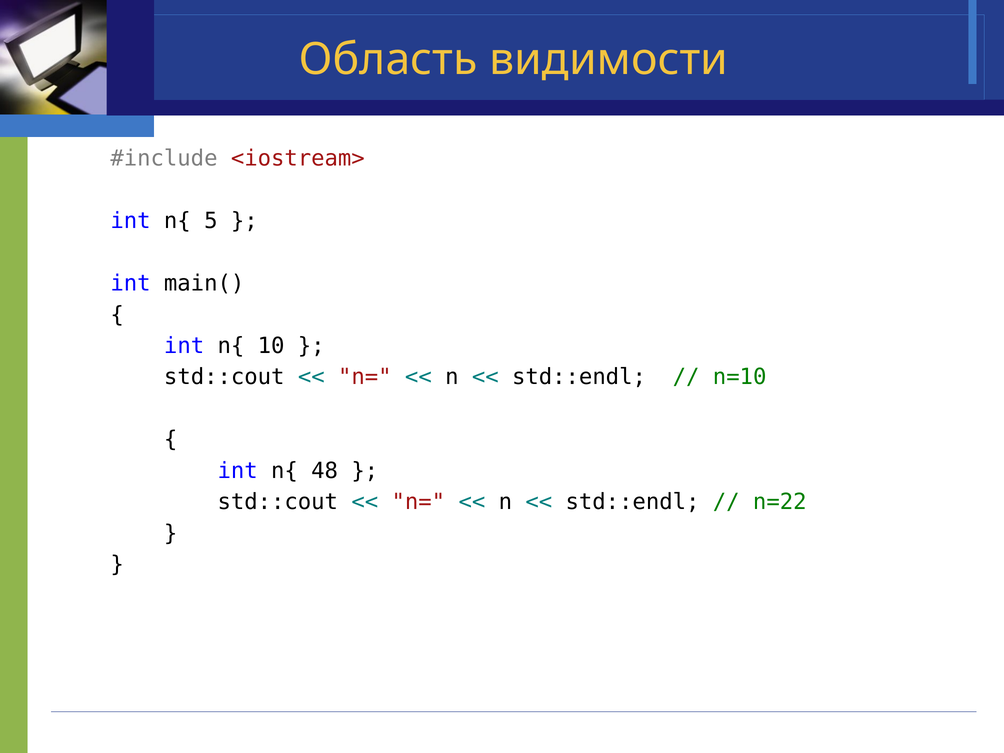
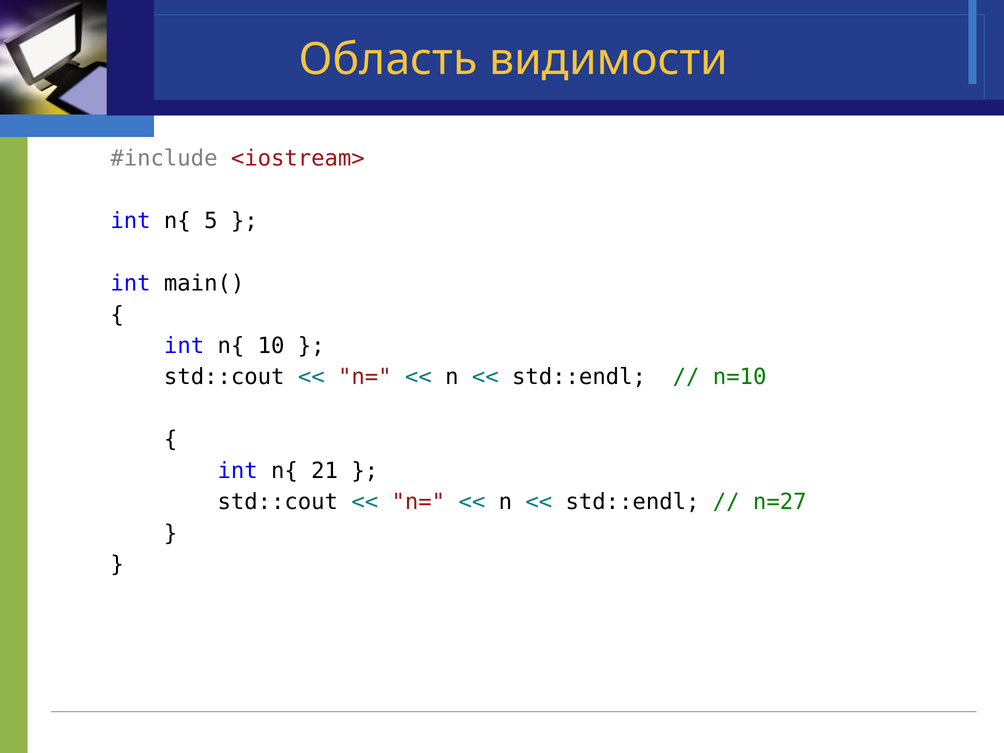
48: 48 -> 21
n=22: n=22 -> n=27
